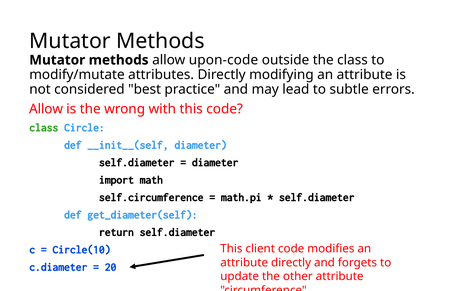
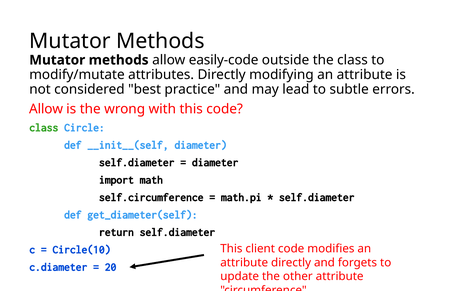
upon-code: upon-code -> easily-code
